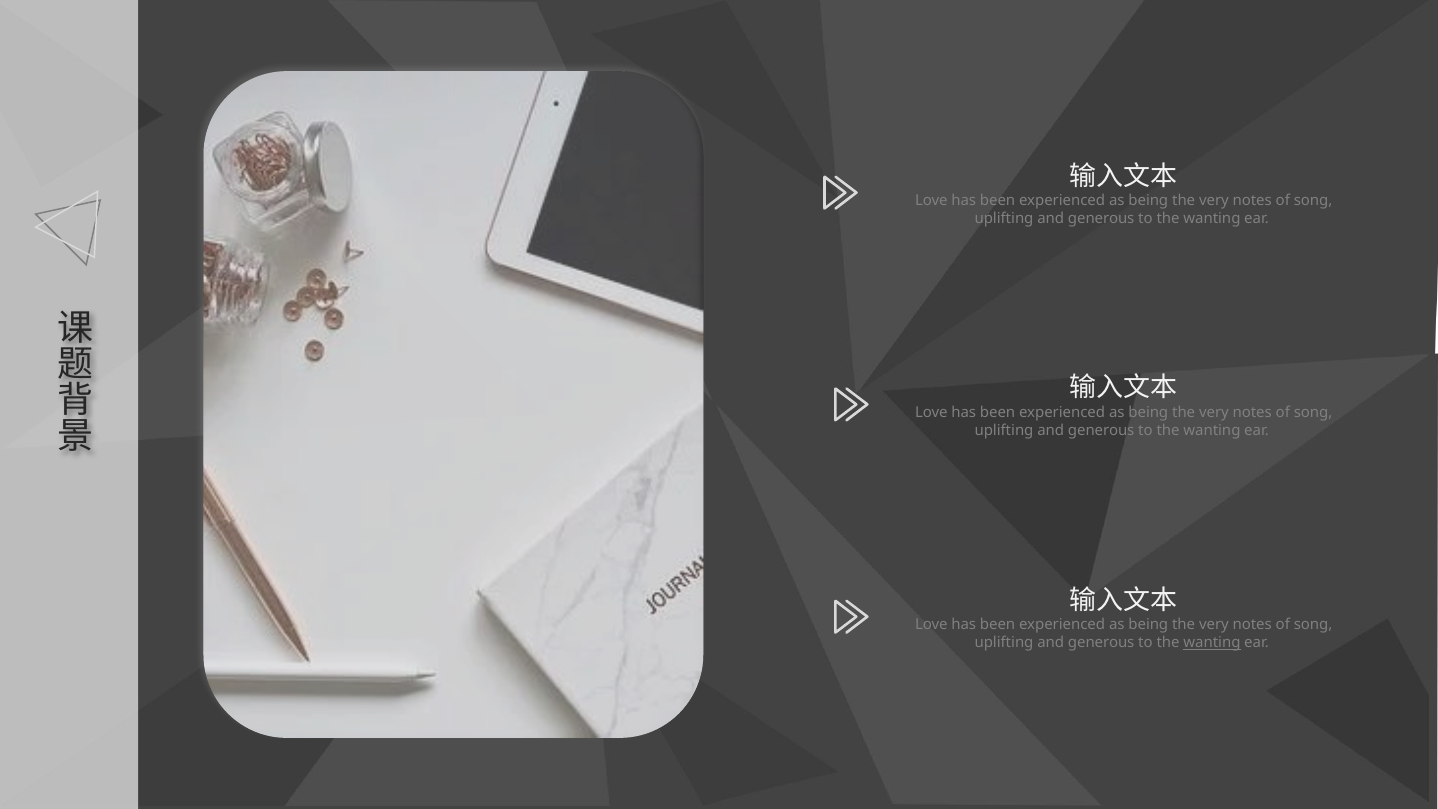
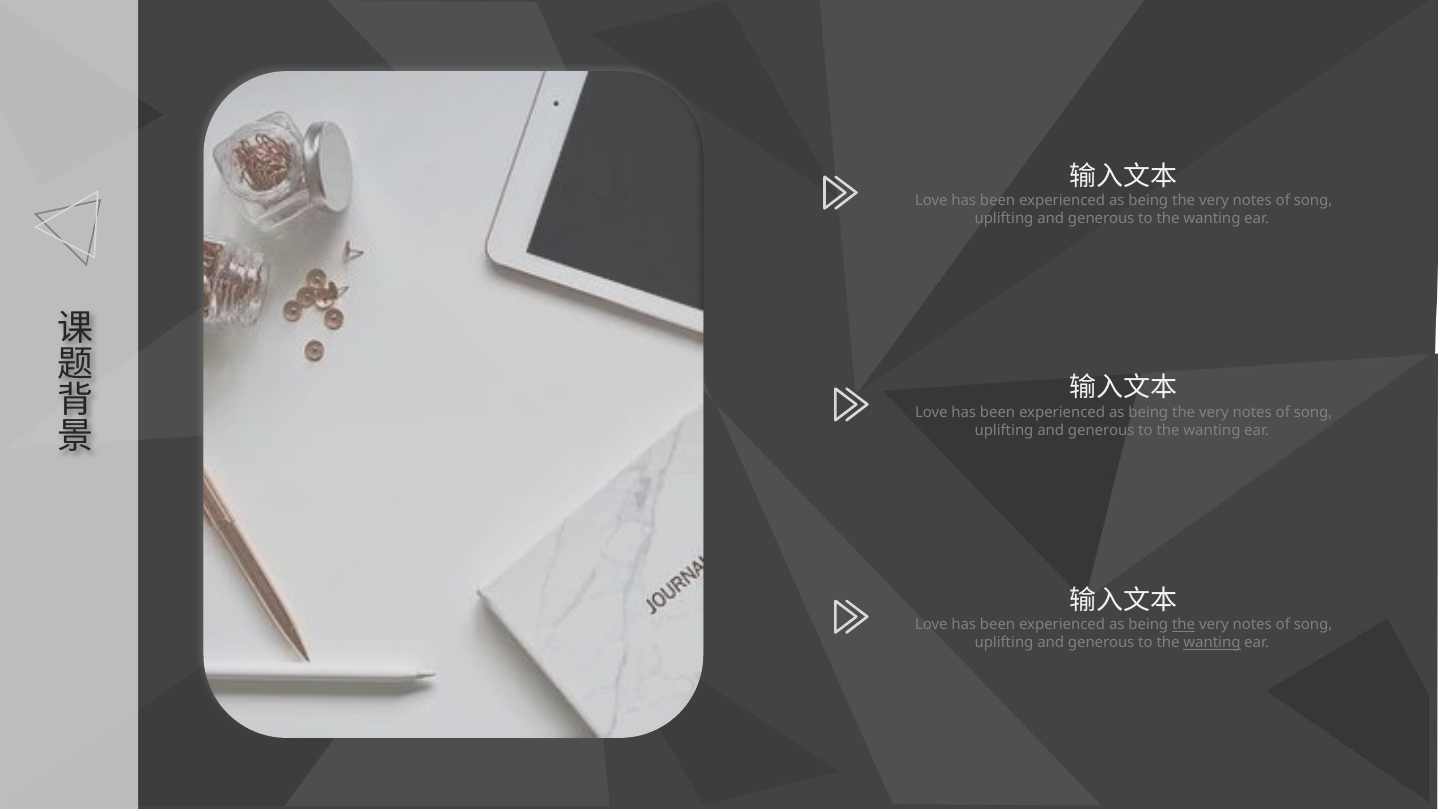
the at (1184, 624) underline: none -> present
